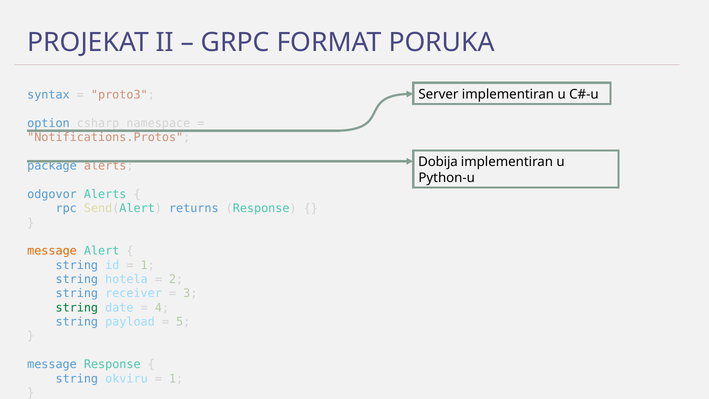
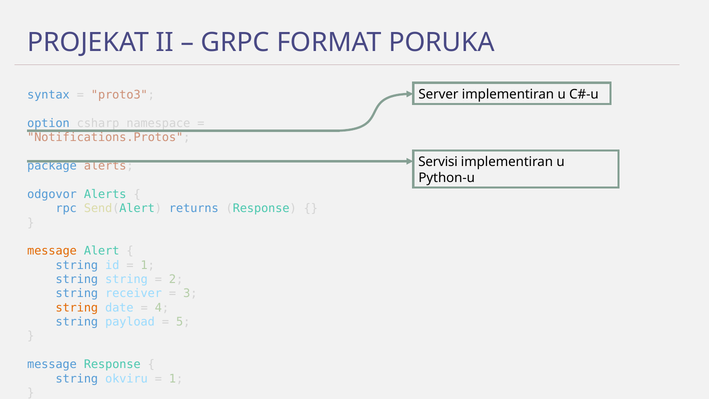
Dobija: Dobija -> Servisi
string hotela: hotela -> string
string at (77, 308) colour: green -> orange
